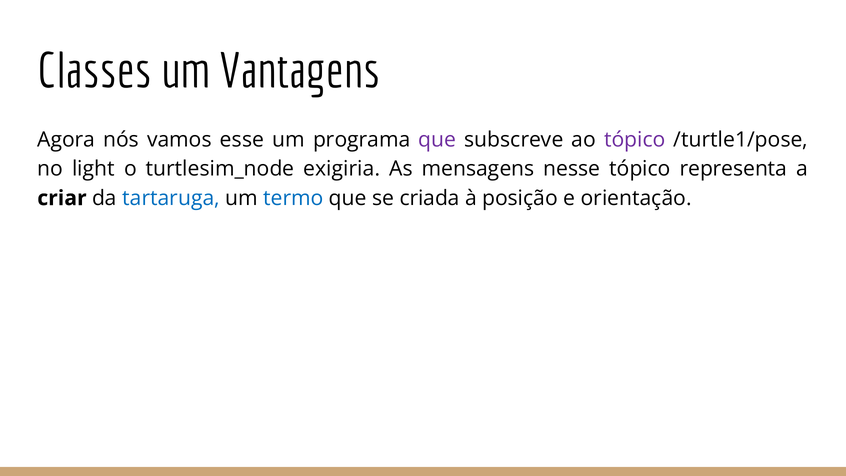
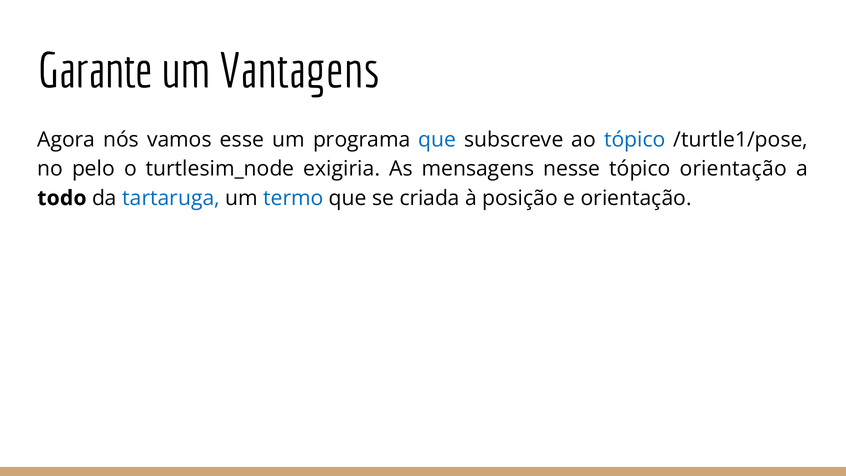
Classes: Classes -> Garante
que at (437, 140) colour: purple -> blue
tópico at (635, 140) colour: purple -> blue
light: light -> pelo
tópico representa: representa -> orientação
criar: criar -> todo
